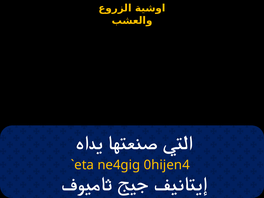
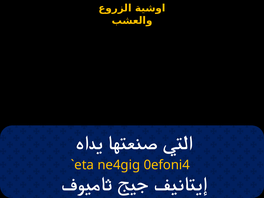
0hijen4: 0hijen4 -> 0efoni4
